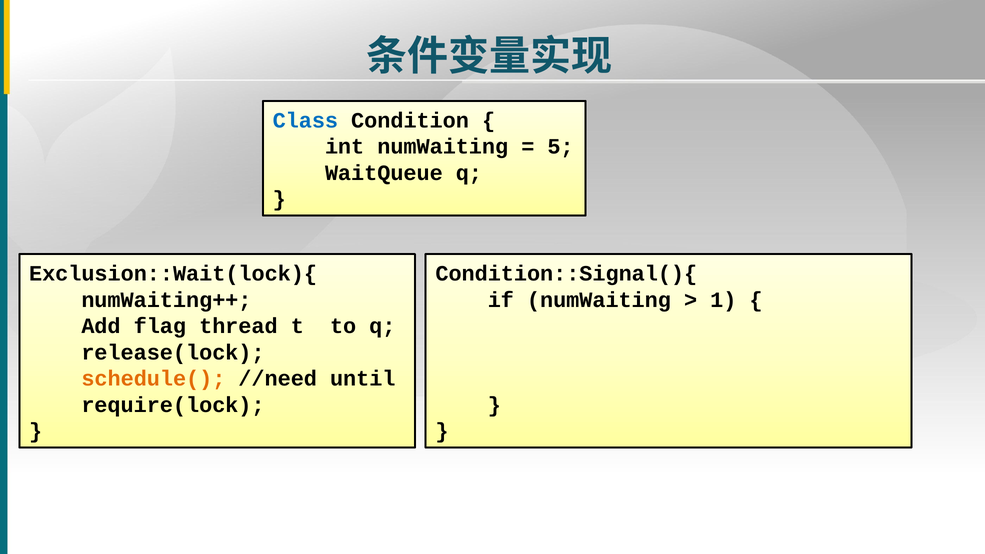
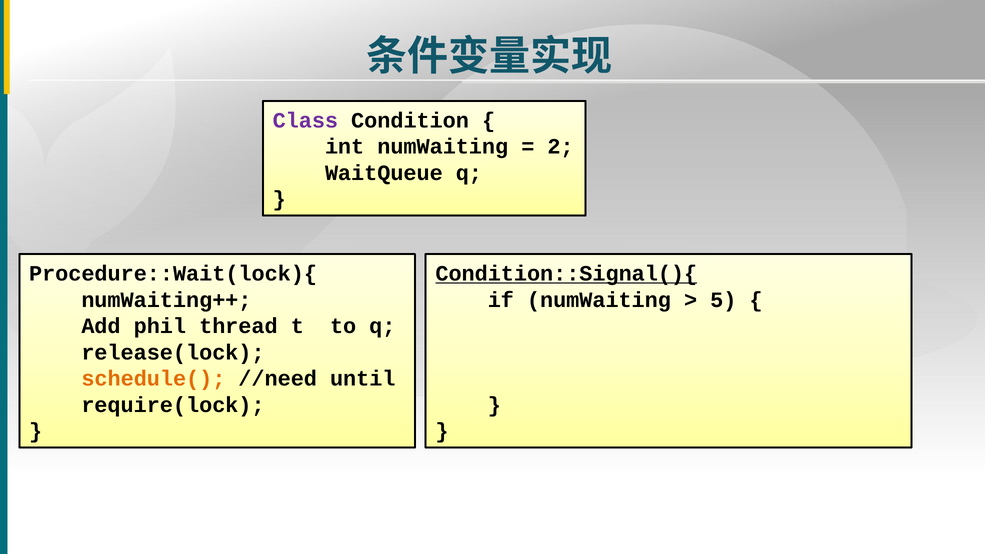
Class colour: blue -> purple
5: 5 -> 2
Exclusion::Wait(lock){: Exclusion::Wait(lock){ -> Procedure::Wait(lock){
Condition::Signal(){ underline: none -> present
1: 1 -> 5
flag: flag -> phil
